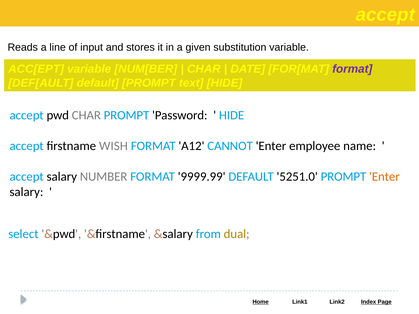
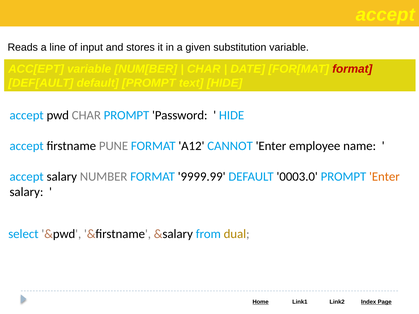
format at (352, 69) colour: purple -> red
WISH: WISH -> PUNE
5251.0: 5251.0 -> 0003.0
